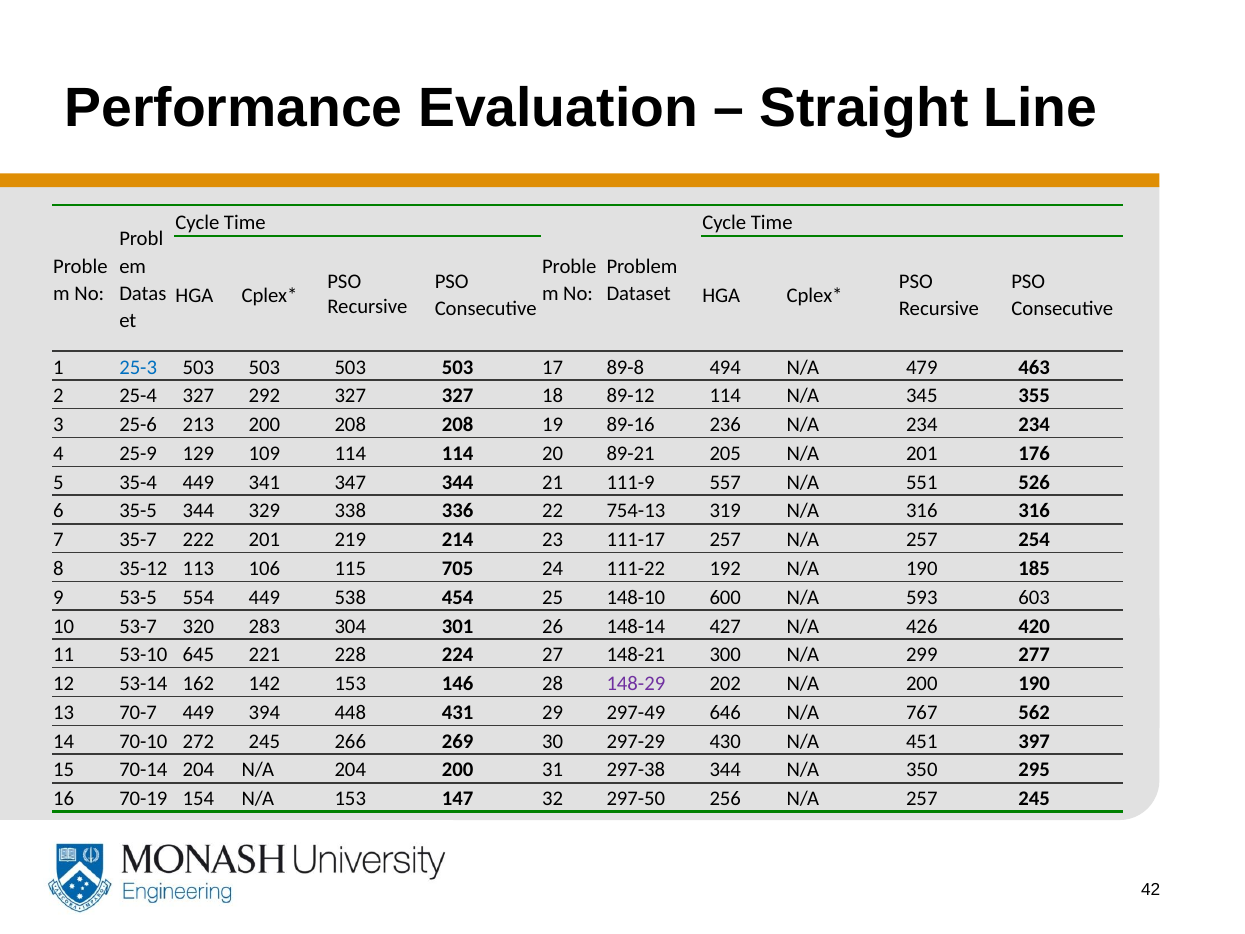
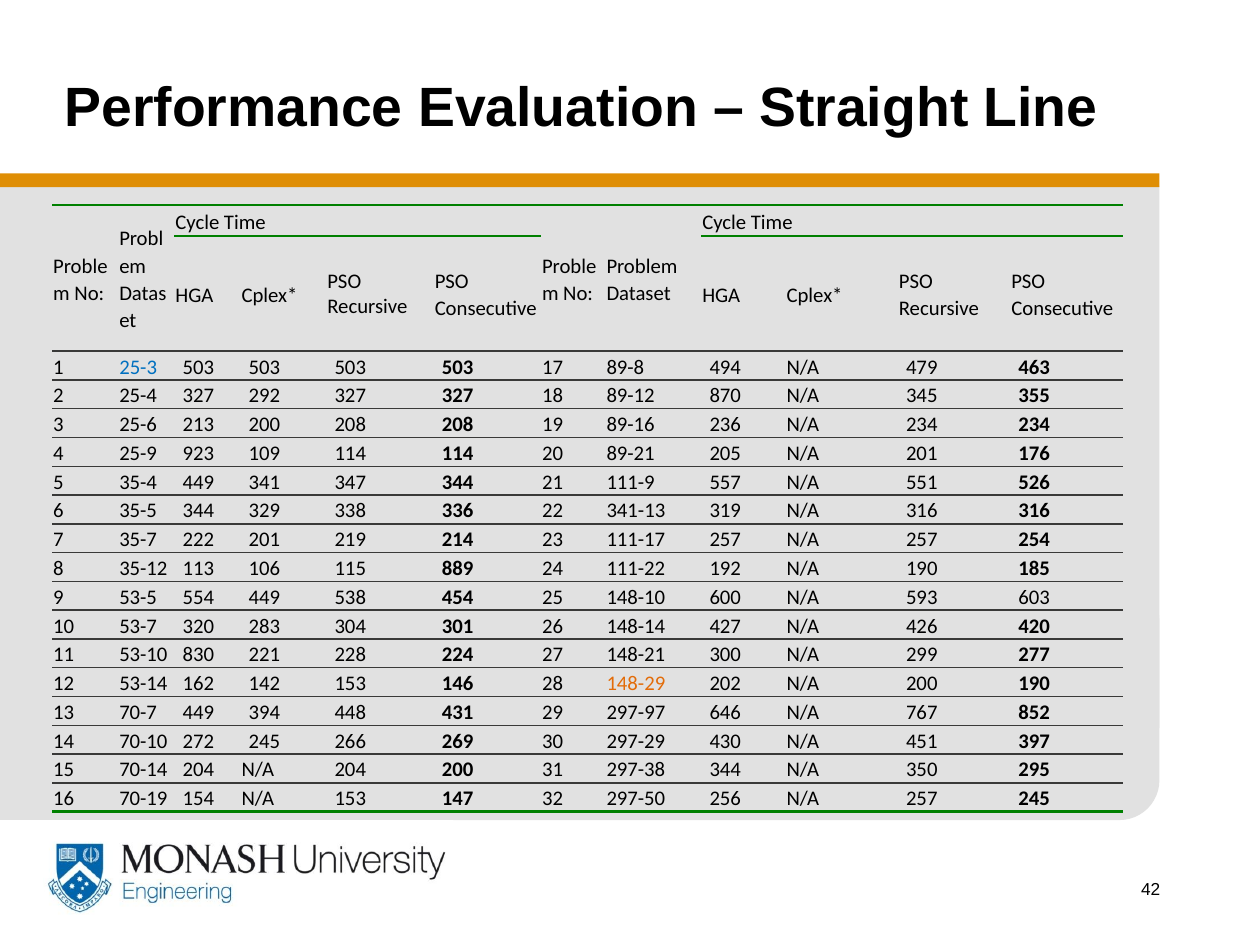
89-12 114: 114 -> 870
129: 129 -> 923
754-13: 754-13 -> 341-13
705: 705 -> 889
645: 645 -> 830
148-29 colour: purple -> orange
297-49: 297-49 -> 297-97
562: 562 -> 852
